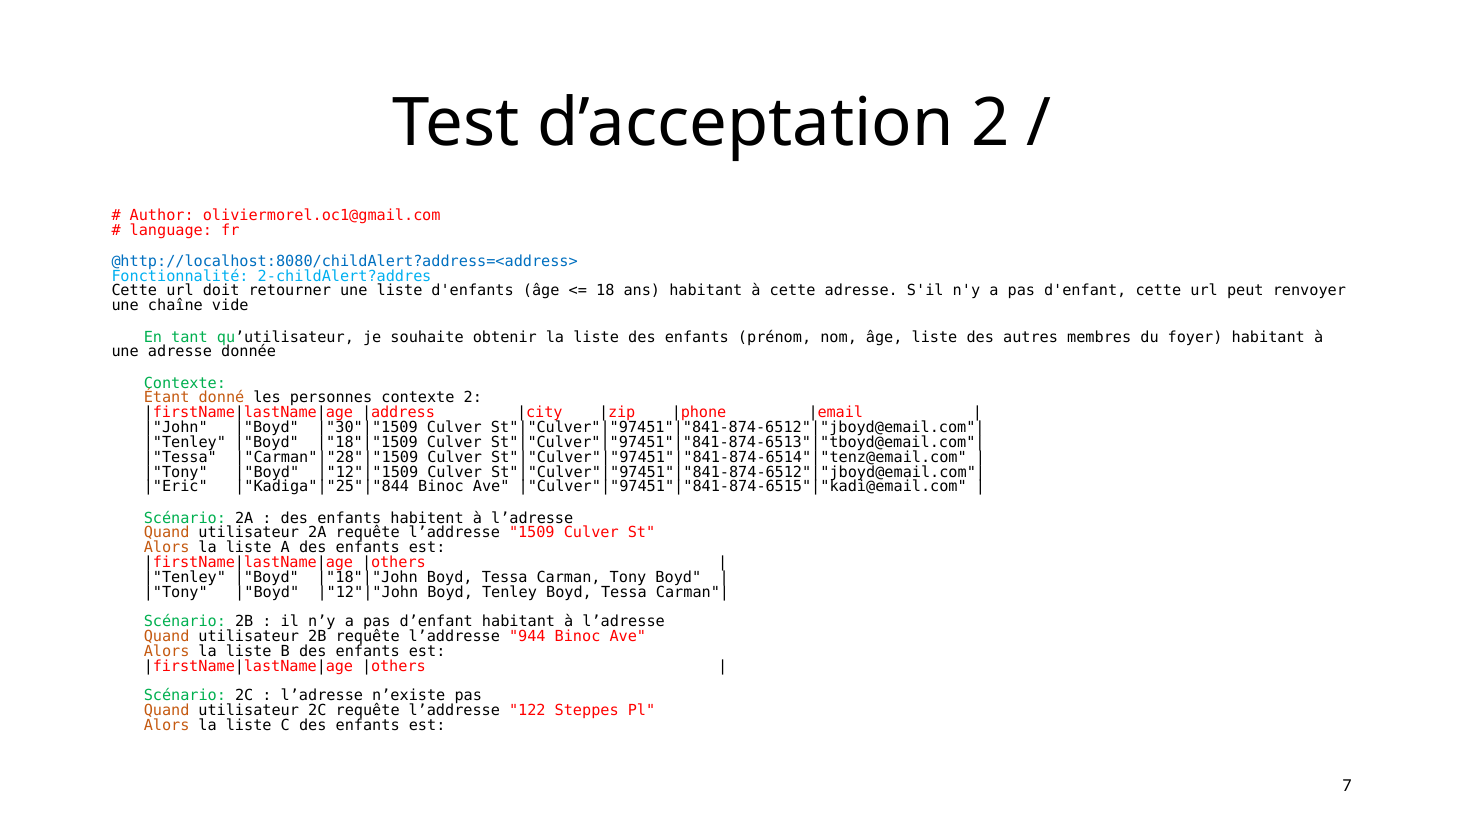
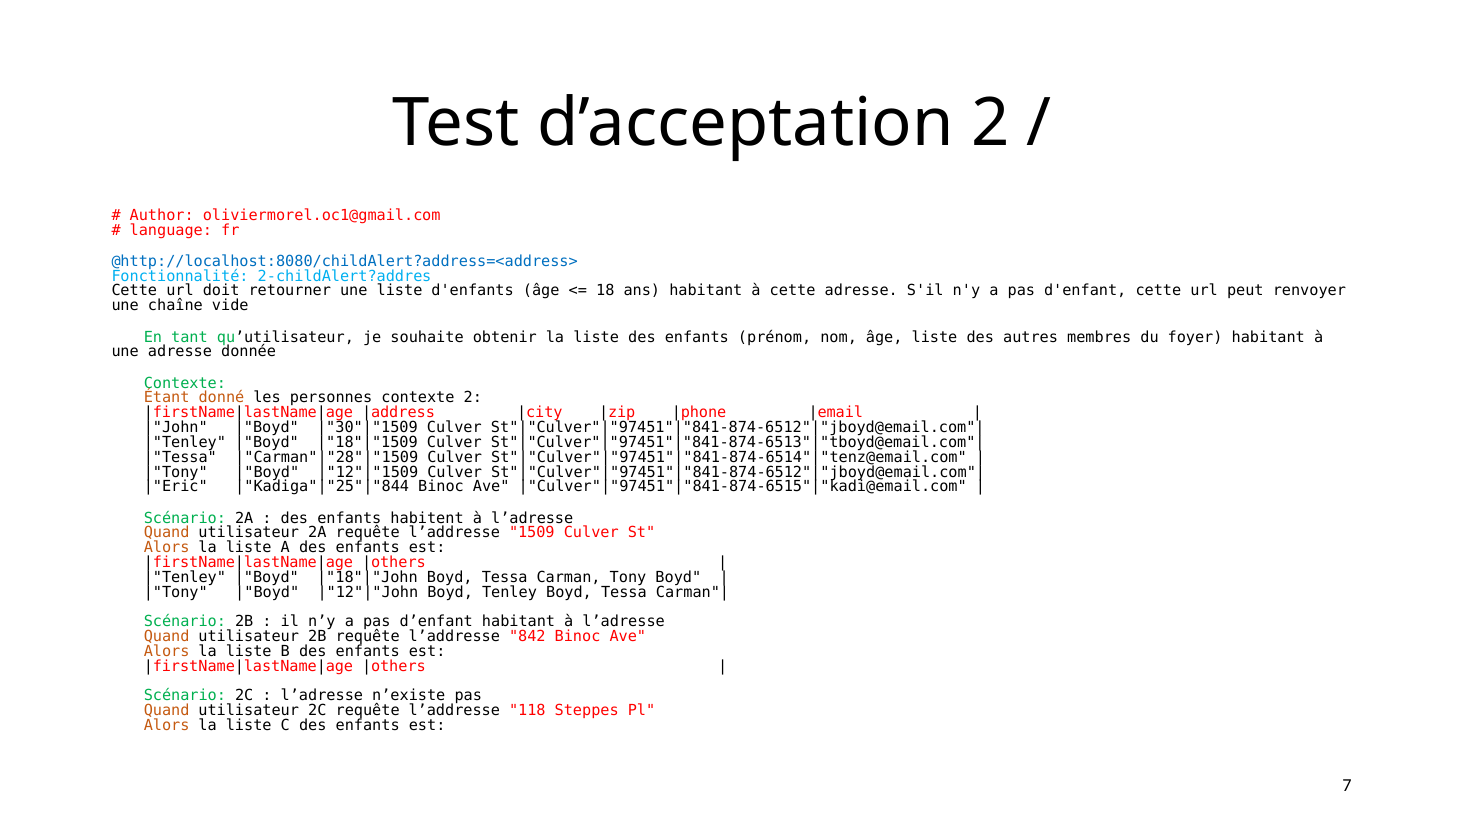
944: 944 -> 842
122: 122 -> 118
